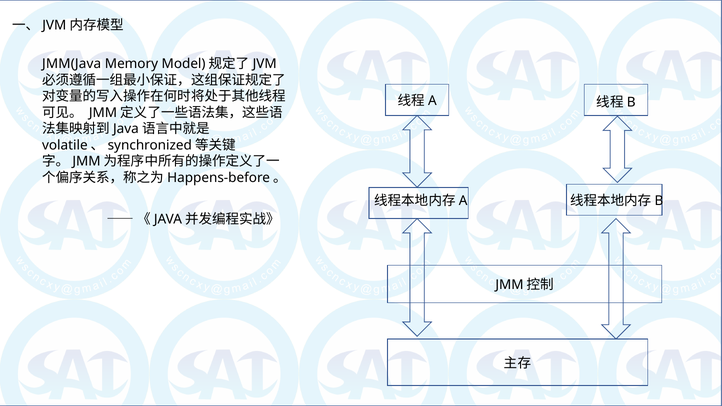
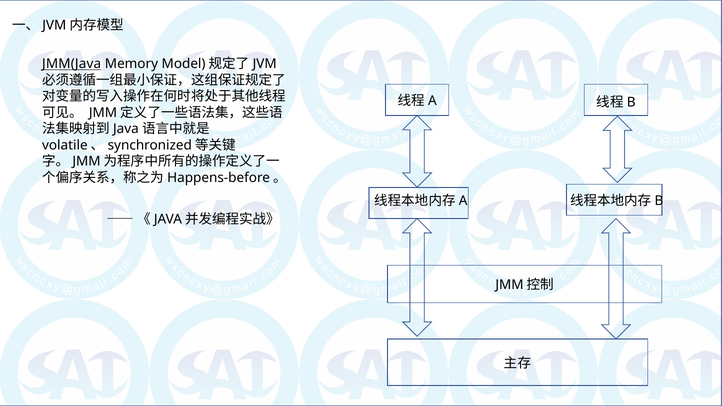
JMM(Java underline: none -> present
